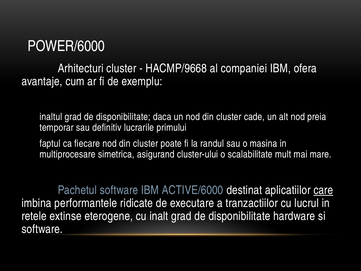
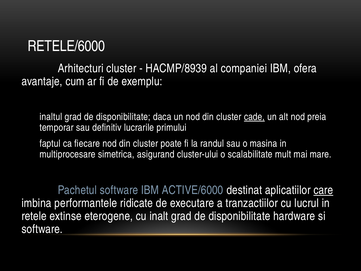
POWER/6000: POWER/6000 -> RETELE/6000
HACMP/9668: HACMP/9668 -> HACMP/8939
cade underline: none -> present
